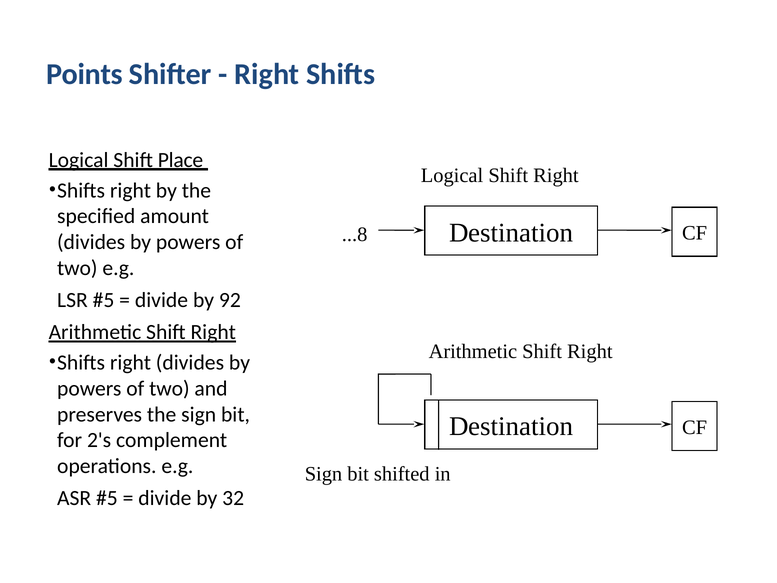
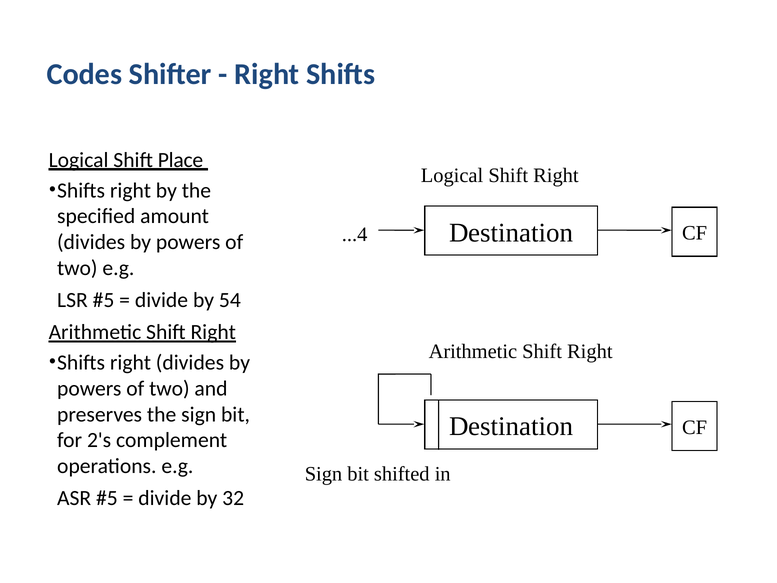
Points: Points -> Codes
...8: ...8 -> ...4
92: 92 -> 54
